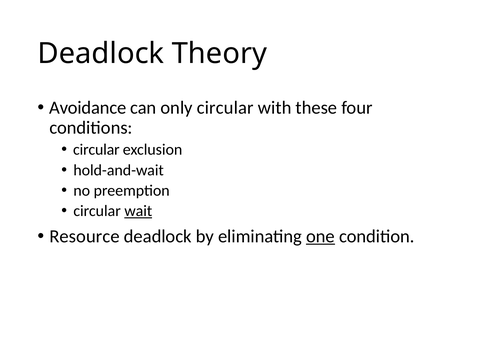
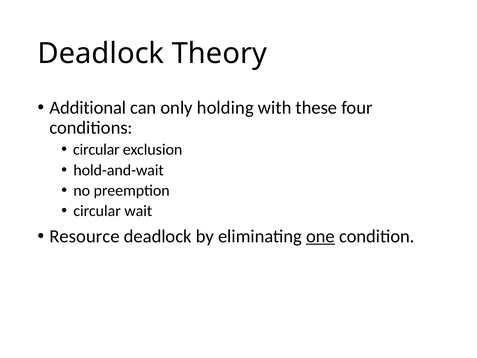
Avoidance: Avoidance -> Additional
only circular: circular -> holding
wait underline: present -> none
